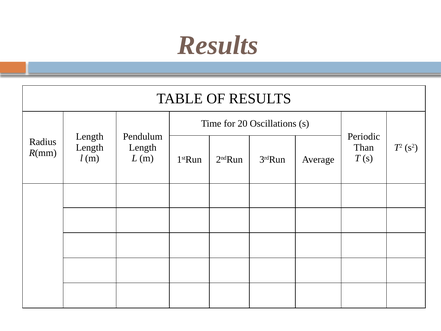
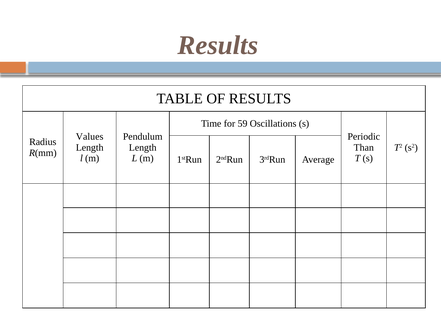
20: 20 -> 59
Length at (90, 136): Length -> Values
